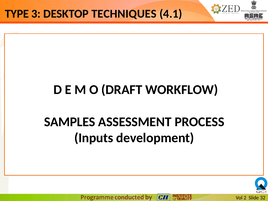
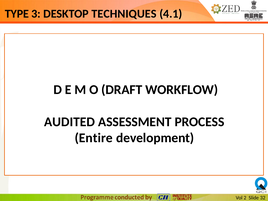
SAMPLES: SAMPLES -> AUDITED
Inputs: Inputs -> Entire
